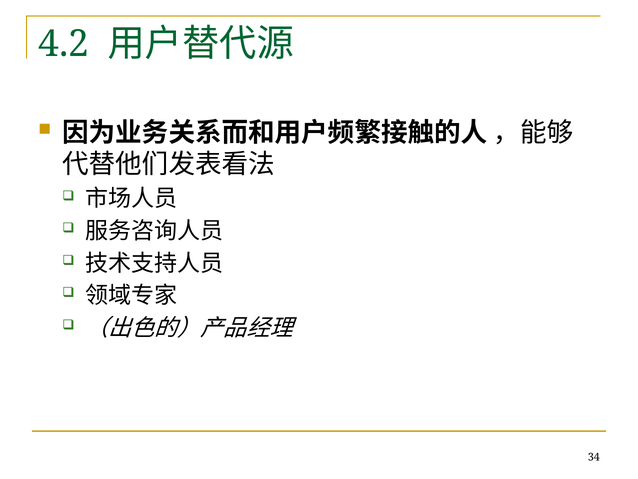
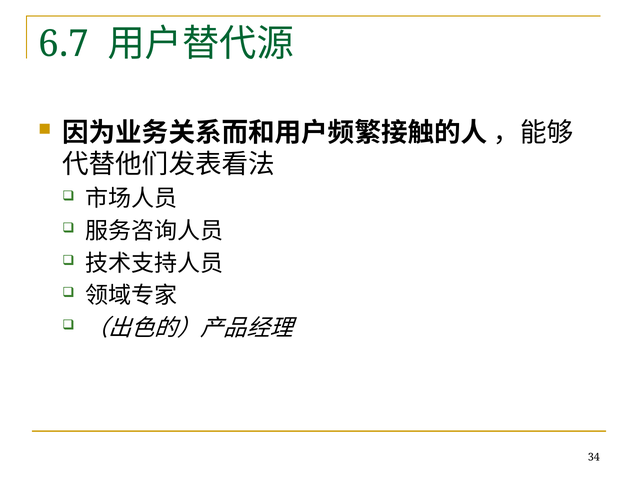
4.2: 4.2 -> 6.7
